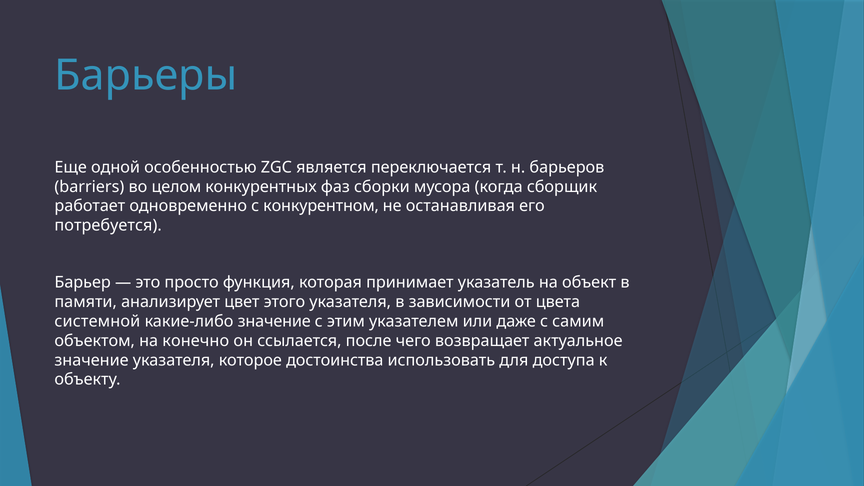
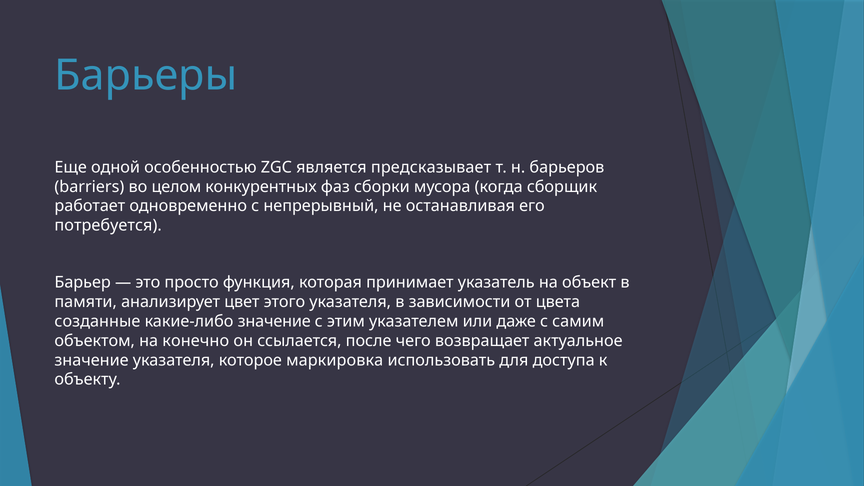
переключается: переключается -> предсказывает
конкурентном: конкурентном -> непрерывный
системной: системной -> созданные
достоинства: достоинства -> маркировка
